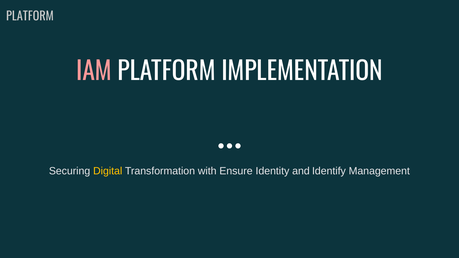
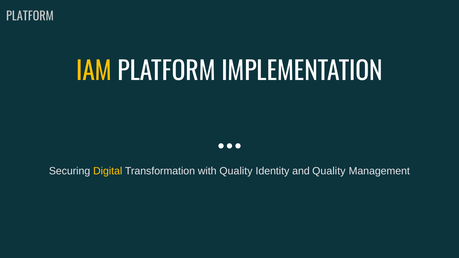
IAM colour: pink -> yellow
with Ensure: Ensure -> Quality
and Identify: Identify -> Quality
